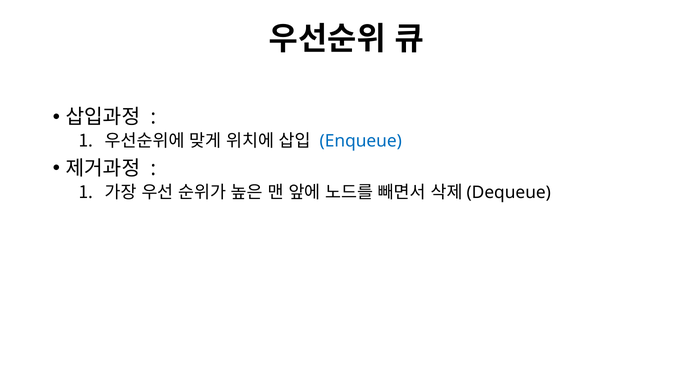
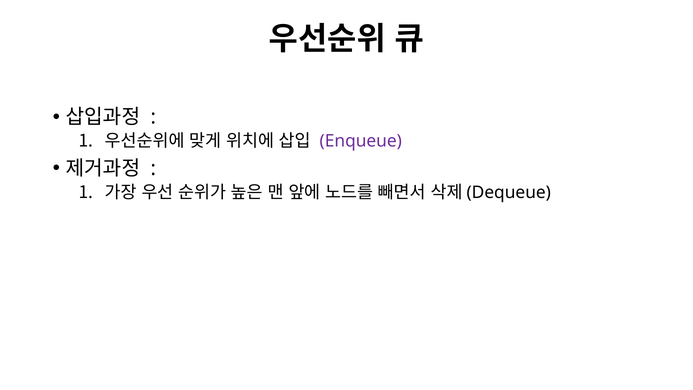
Enqueue colour: blue -> purple
